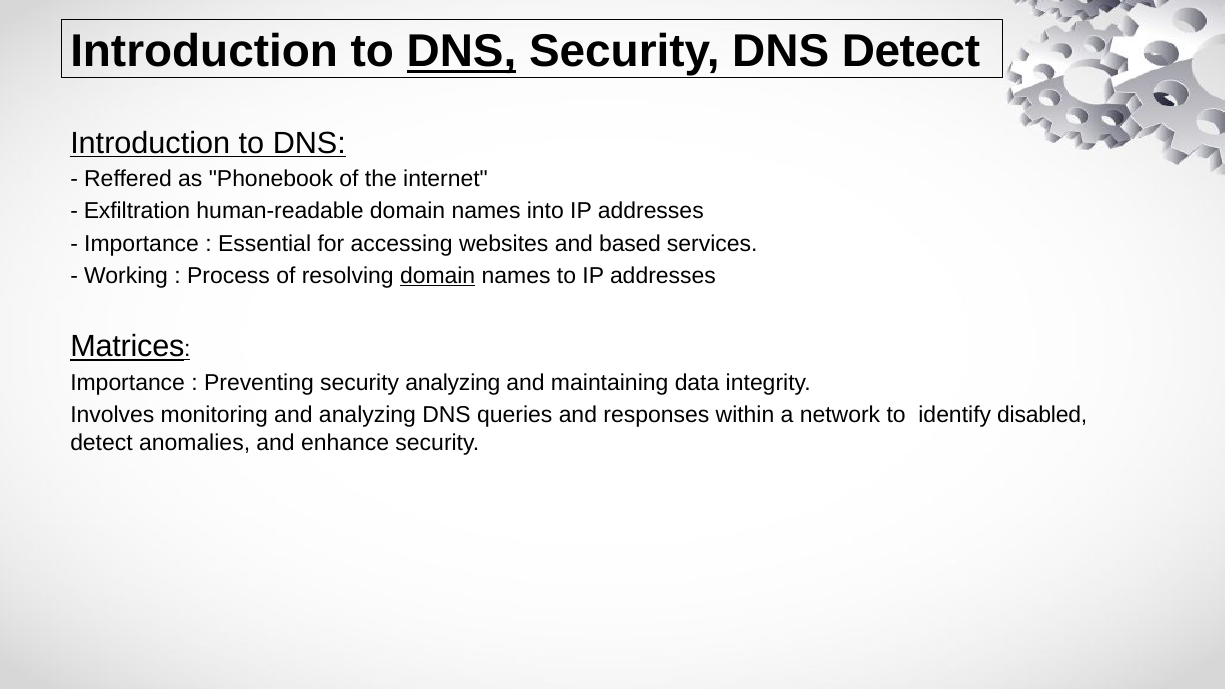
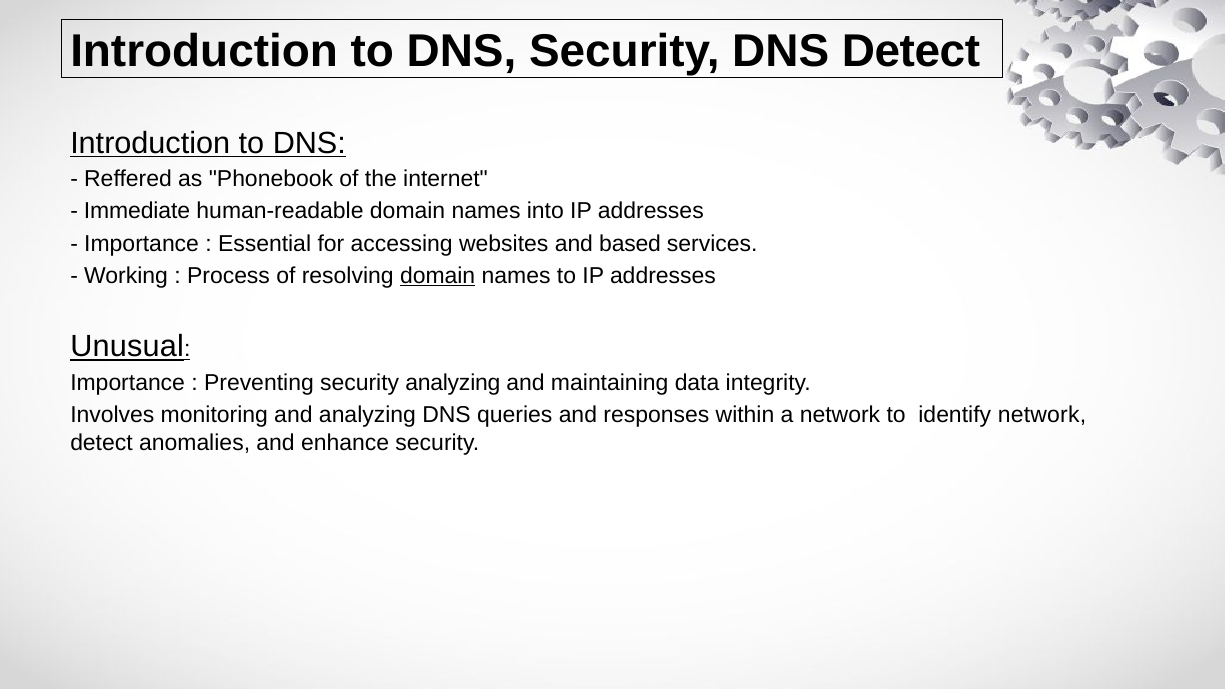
DNS at (461, 52) underline: present -> none
Exfiltration: Exfiltration -> Immediate
Matrices: Matrices -> Unusual
identify disabled: disabled -> network
